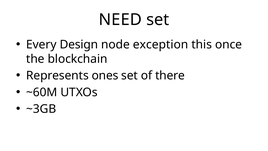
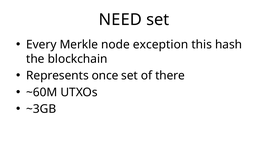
Design: Design -> Merkle
once: once -> hash
ones: ones -> once
